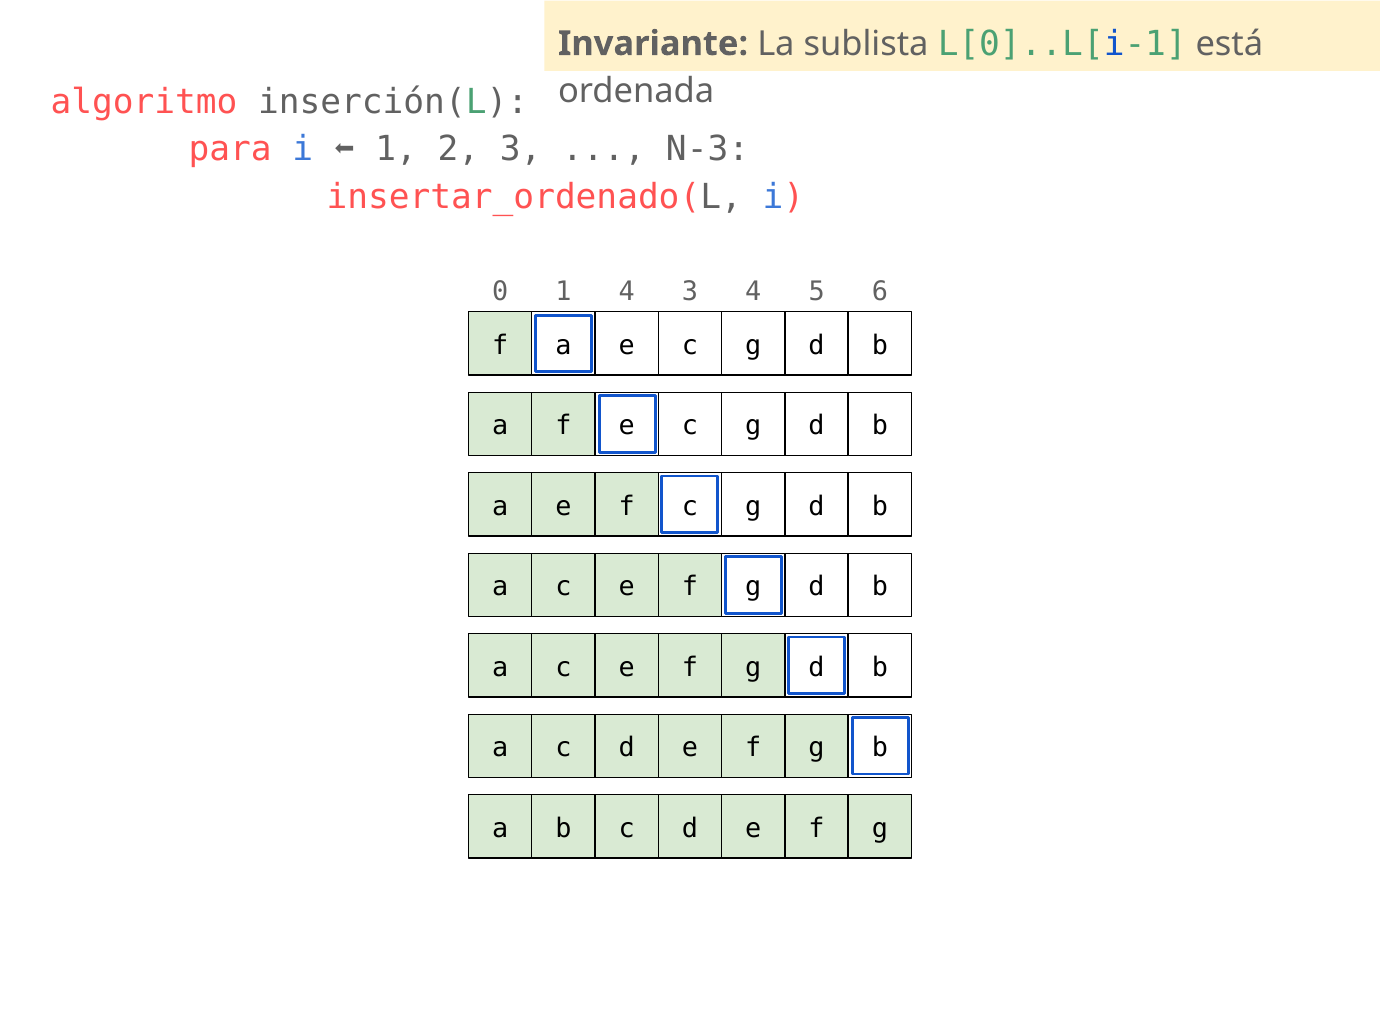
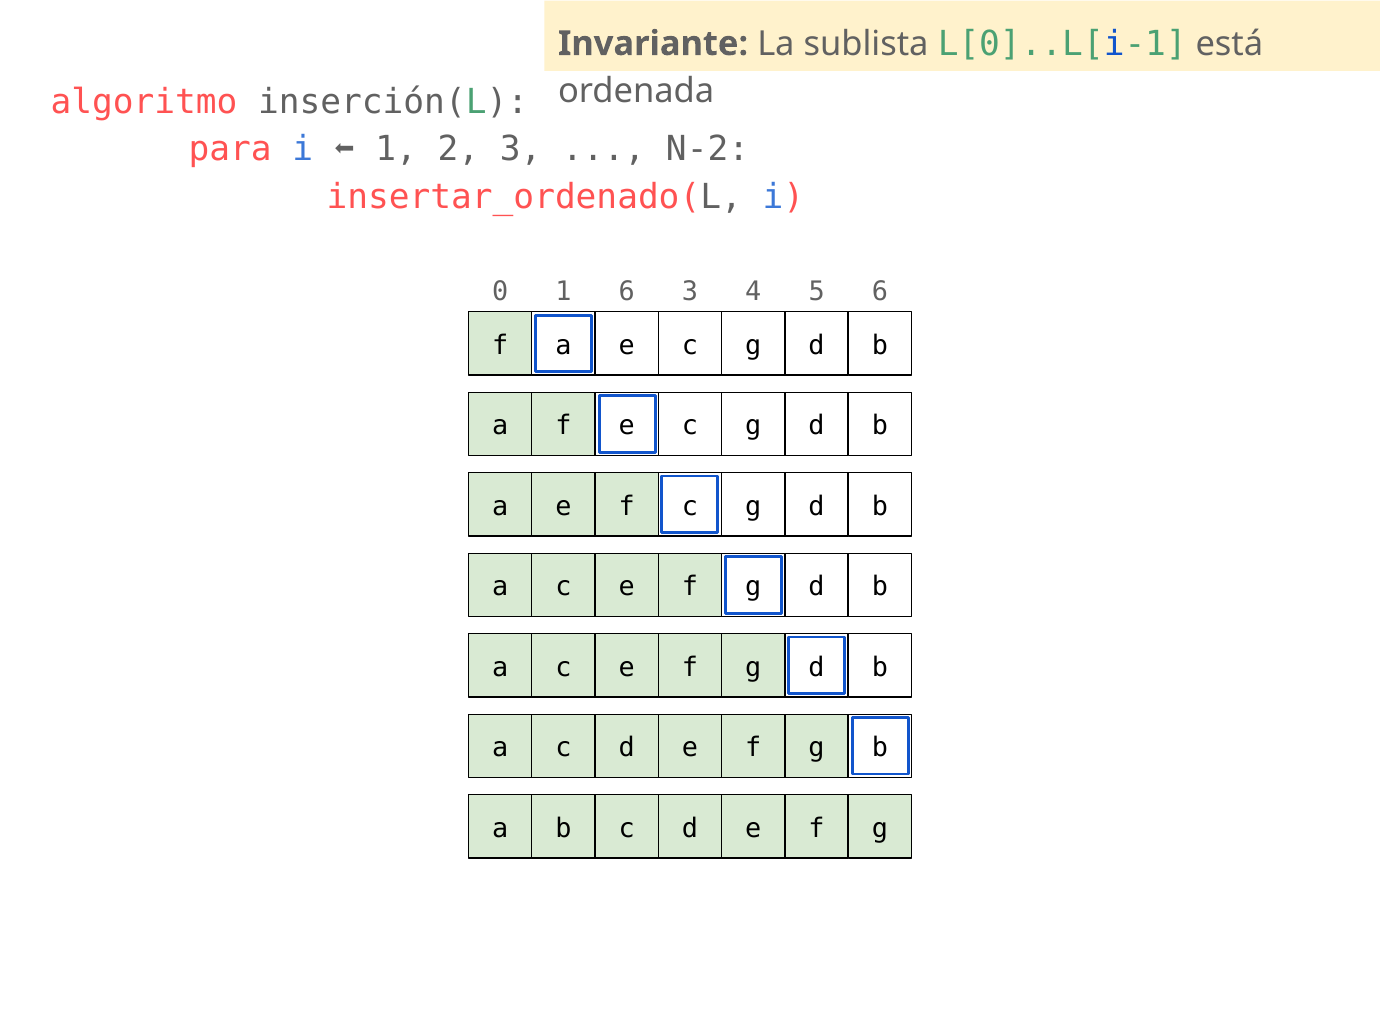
N-3: N-3 -> N-2
1 4: 4 -> 6
